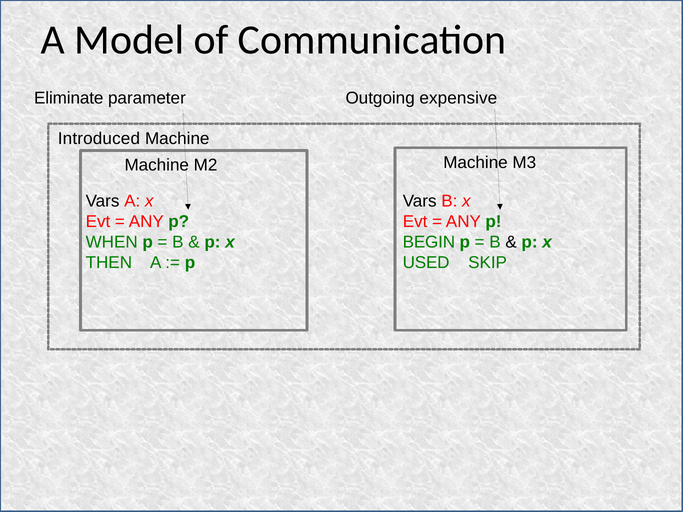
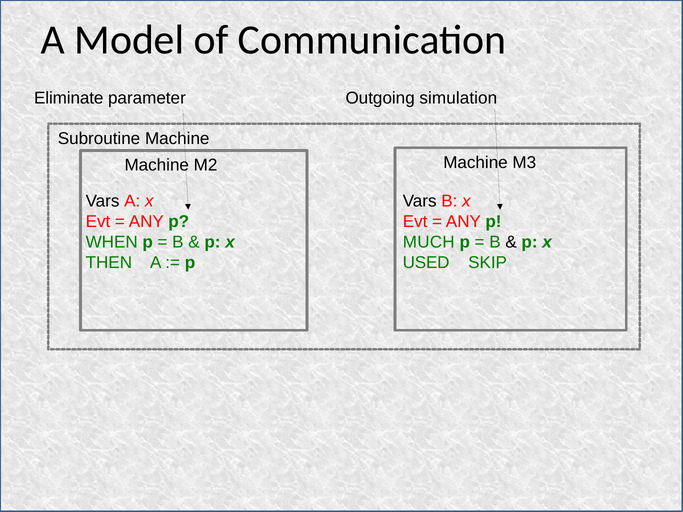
expensive: expensive -> simulation
Introduced: Introduced -> Subroutine
BEGIN: BEGIN -> MUCH
